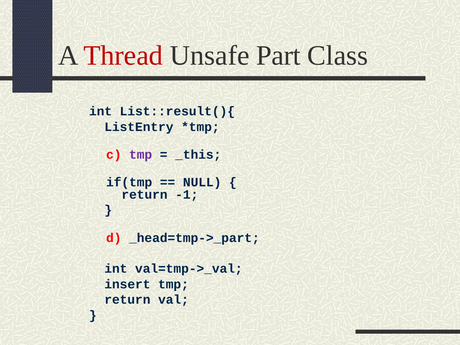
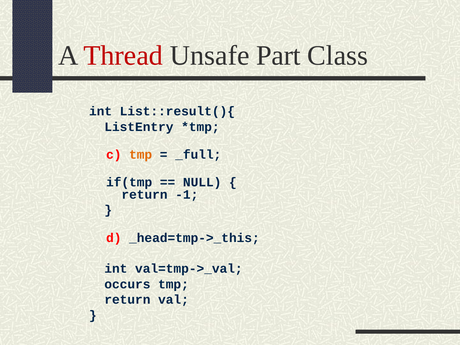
tmp at (141, 155) colour: purple -> orange
_this: _this -> _full
_head=tmp->_part: _head=tmp->_part -> _head=tmp->_this
insert: insert -> occurs
